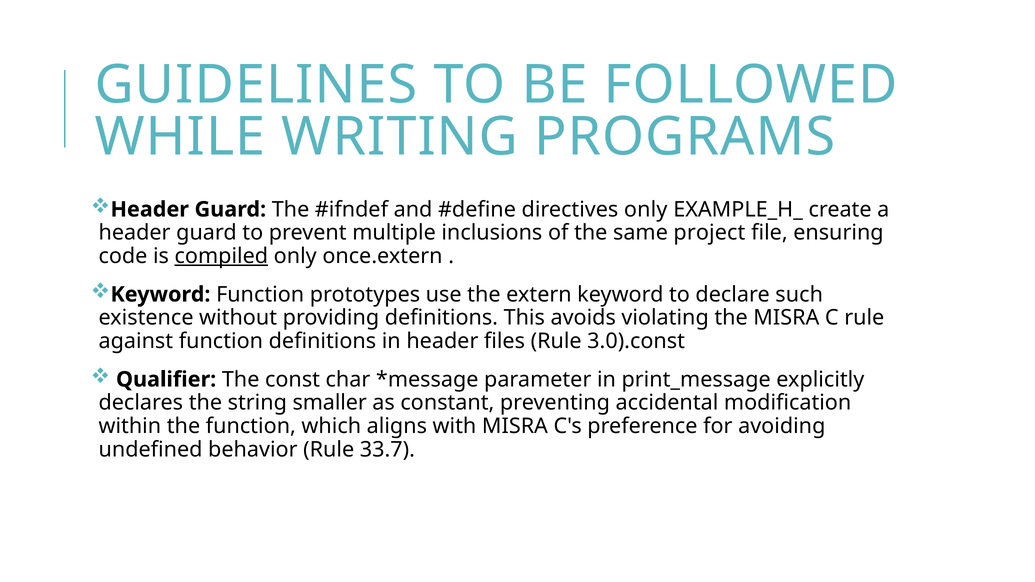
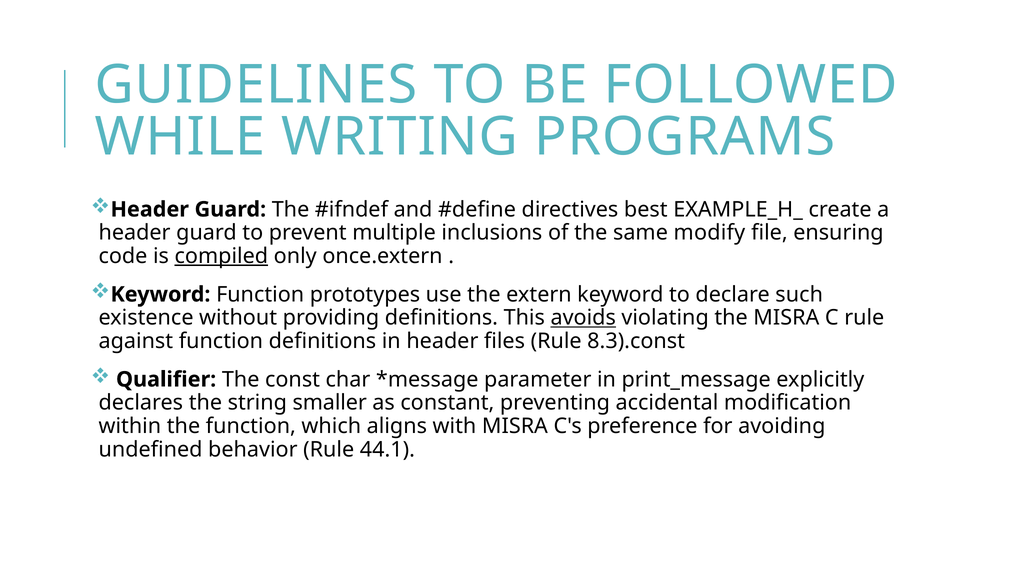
directives only: only -> best
project: project -> modify
avoids underline: none -> present
3.0).const: 3.0).const -> 8.3).const
33.7: 33.7 -> 44.1
